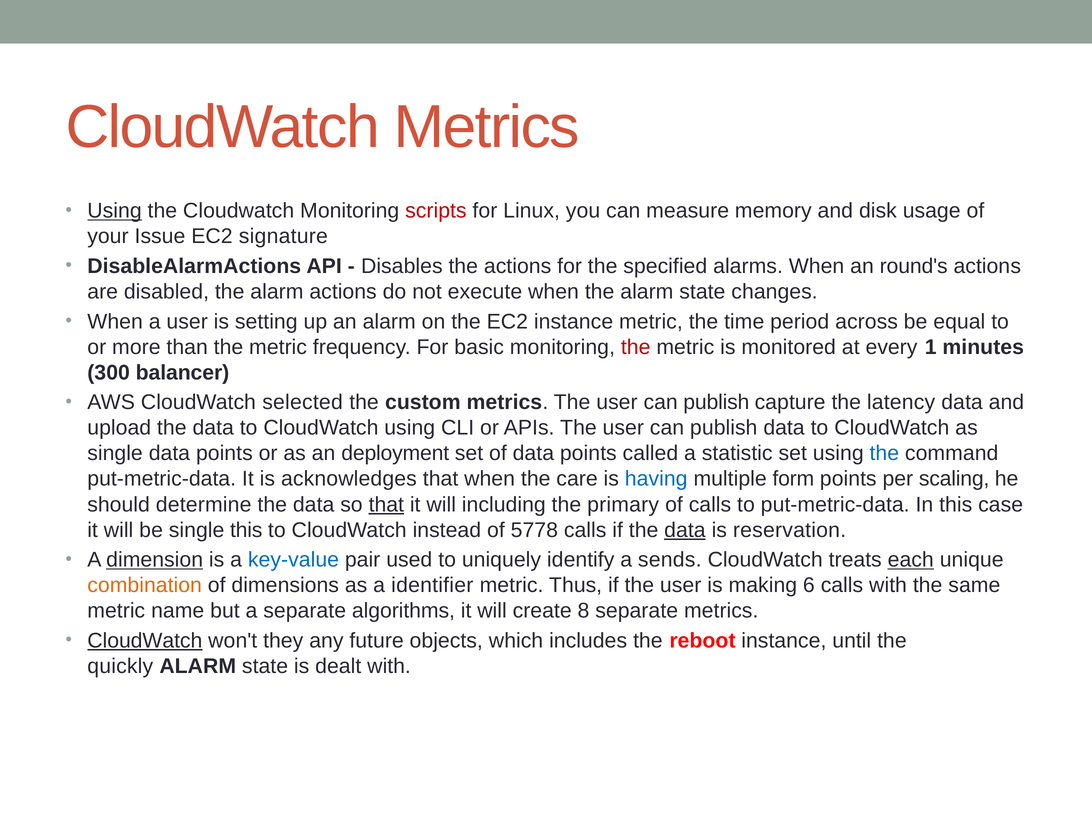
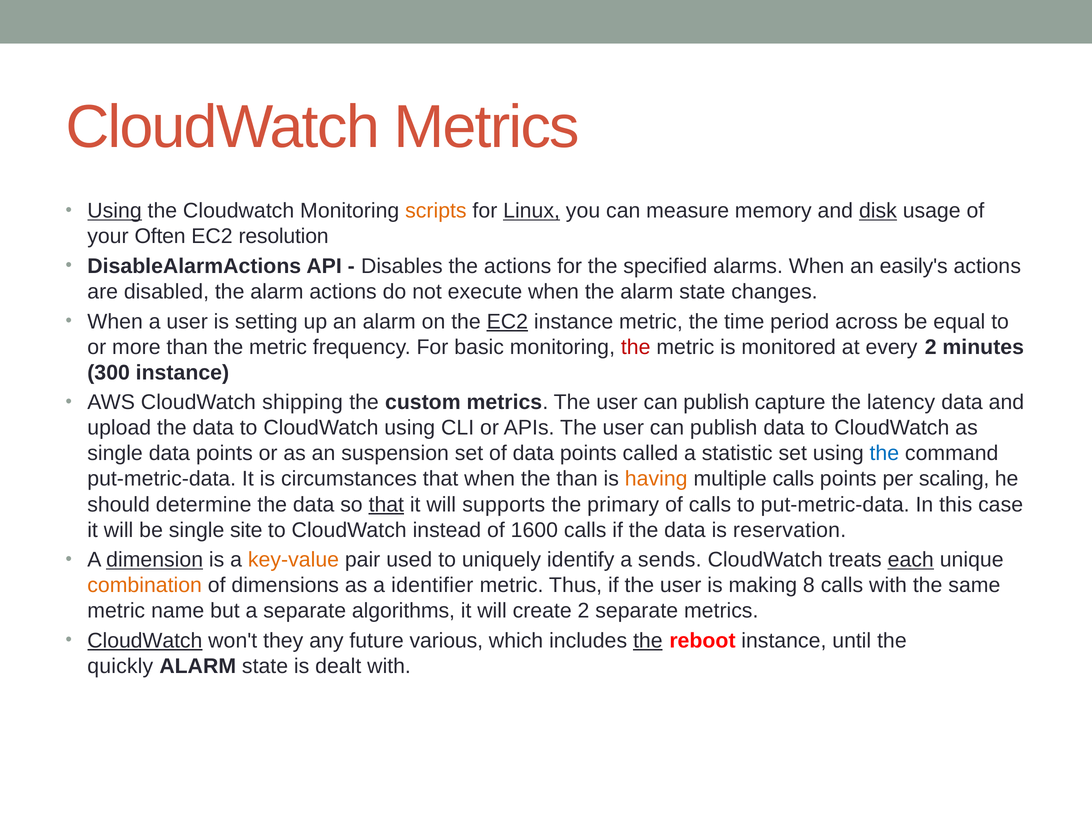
scripts colour: red -> orange
Linux underline: none -> present
disk underline: none -> present
Issue: Issue -> Often
signature: signature -> resolution
round's: round's -> easily's
EC2 at (507, 321) underline: none -> present
every 1: 1 -> 2
300 balancer: balancer -> instance
selected: selected -> shipping
deployment: deployment -> suspension
acknowledges: acknowledges -> circumstances
the care: care -> than
having colour: blue -> orange
multiple form: form -> calls
including: including -> supports
single this: this -> site
5778: 5778 -> 1600
data at (685, 530) underline: present -> none
key-value colour: blue -> orange
6: 6 -> 8
create 8: 8 -> 2
objects: objects -> various
the at (648, 641) underline: none -> present
